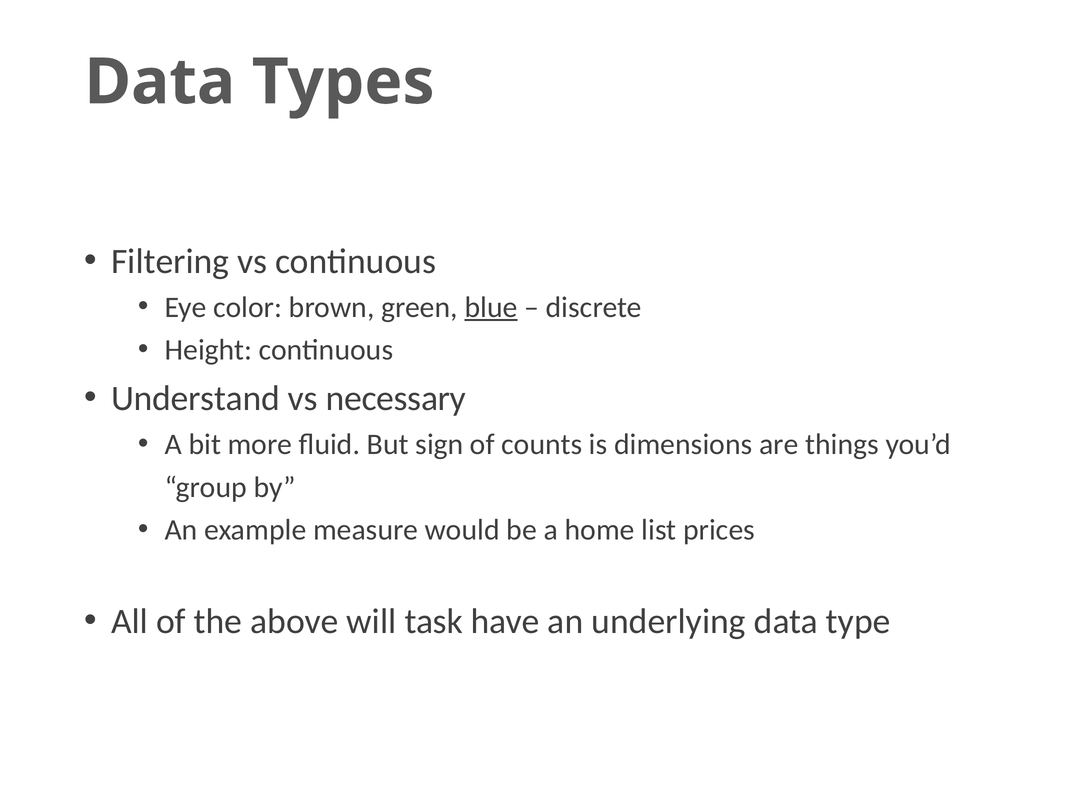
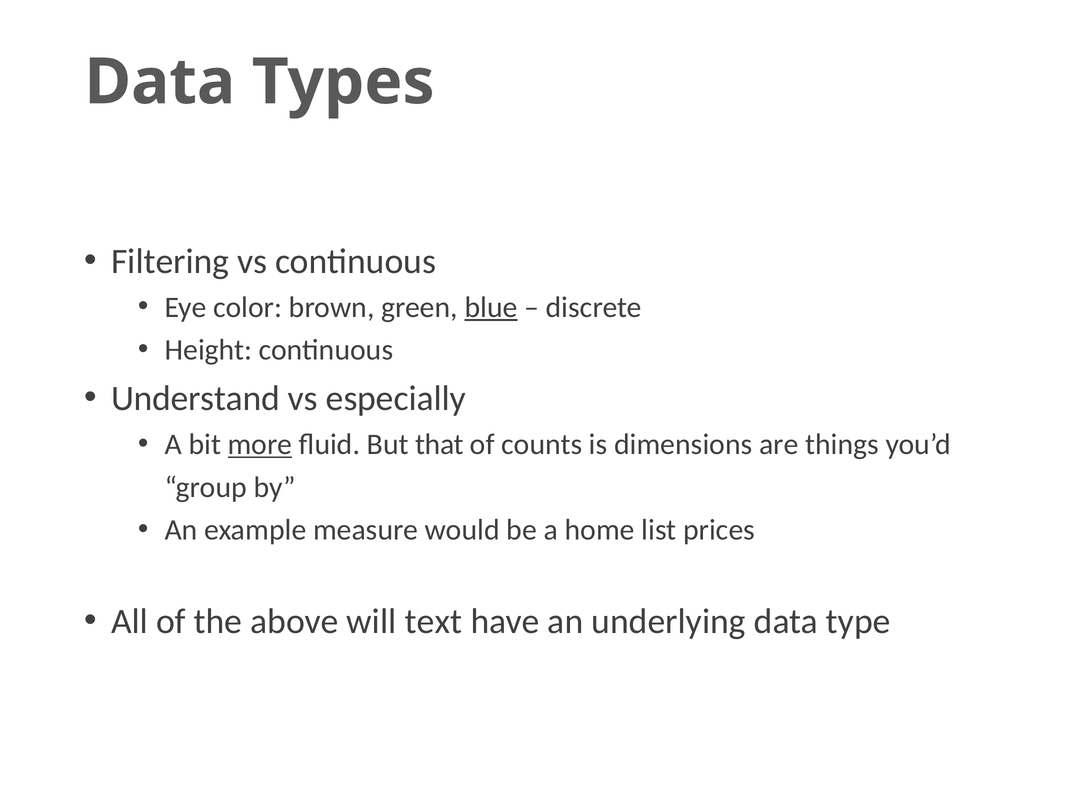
necessary: necessary -> especially
more underline: none -> present
sign: sign -> that
task: task -> text
